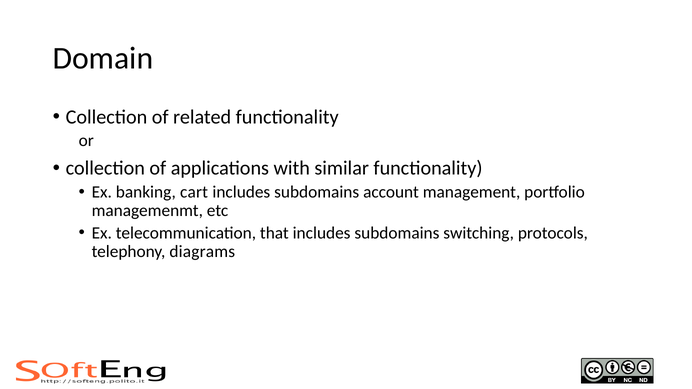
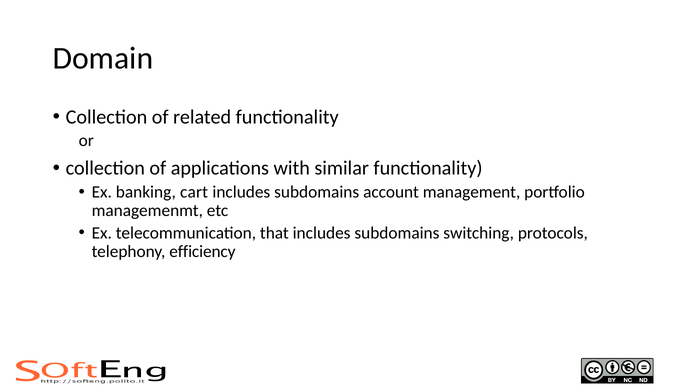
diagrams: diagrams -> efficiency
